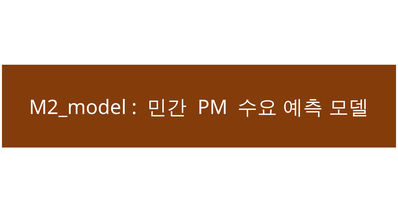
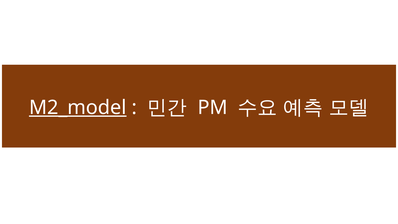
M2_model underline: none -> present
